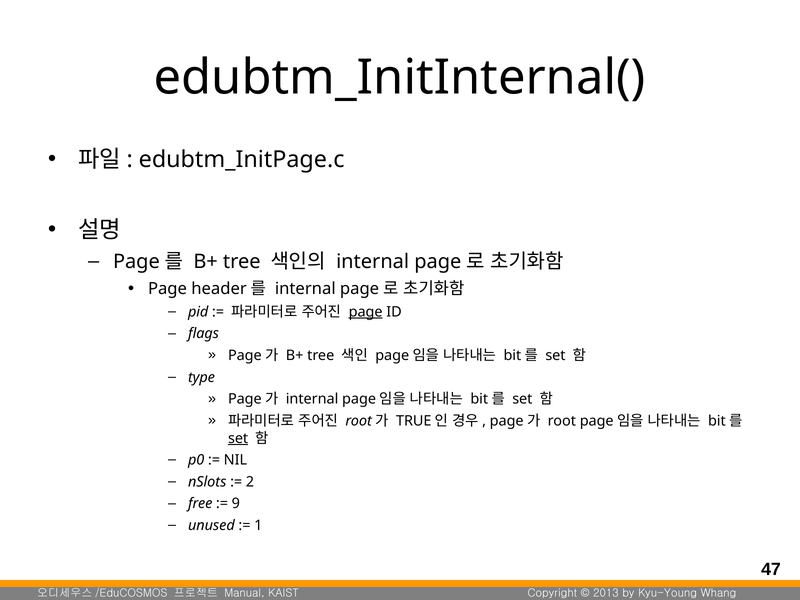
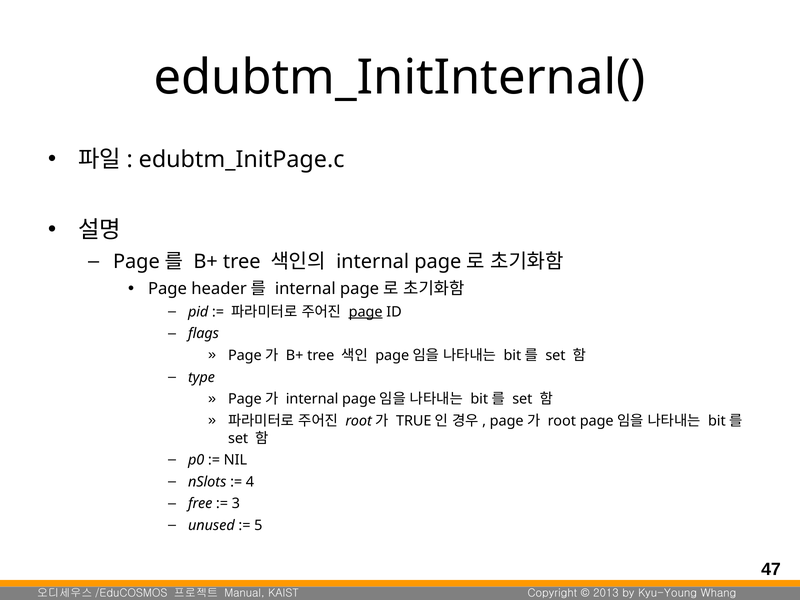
set at (238, 438) underline: present -> none
2: 2 -> 4
9: 9 -> 3
1: 1 -> 5
